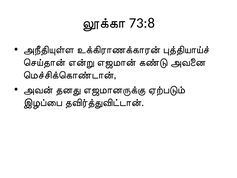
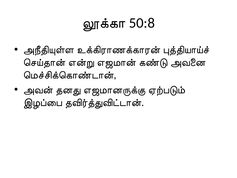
73:8: 73:8 -> 50:8
